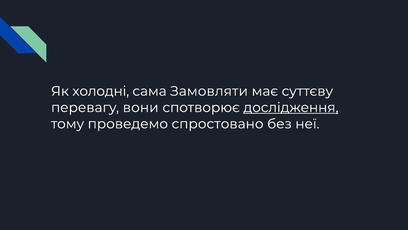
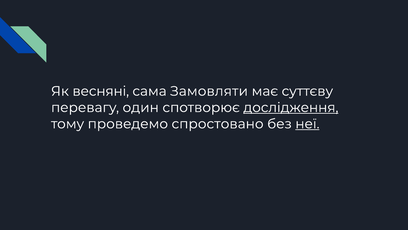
холодні: холодні -> весняні
вони: вони -> один
неї underline: none -> present
